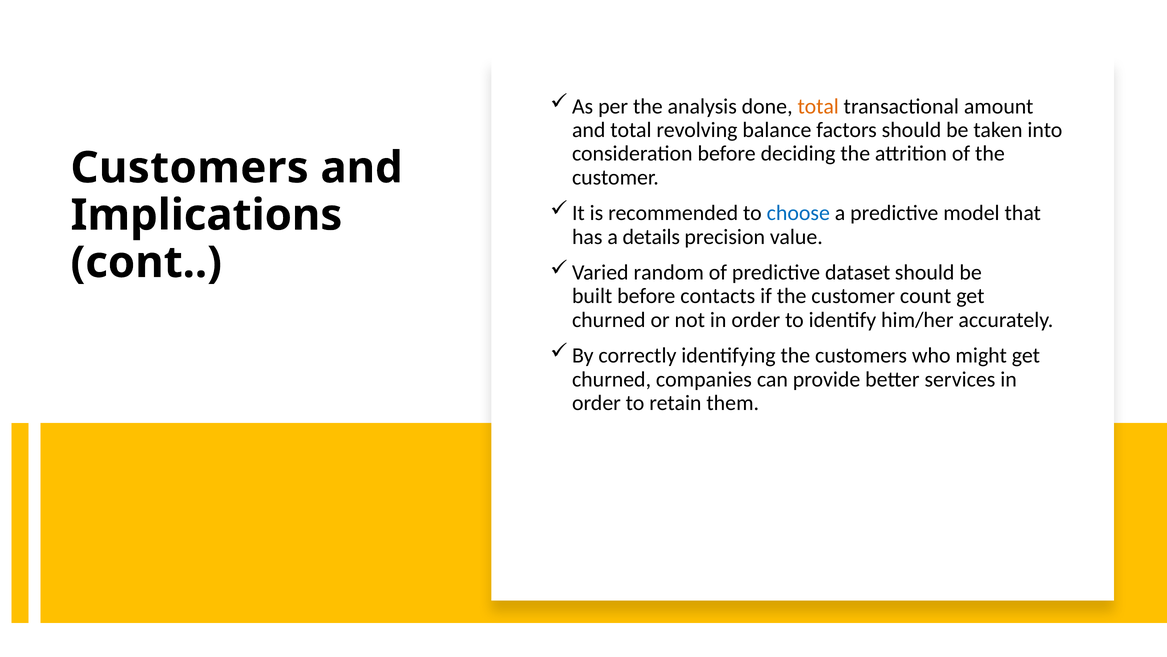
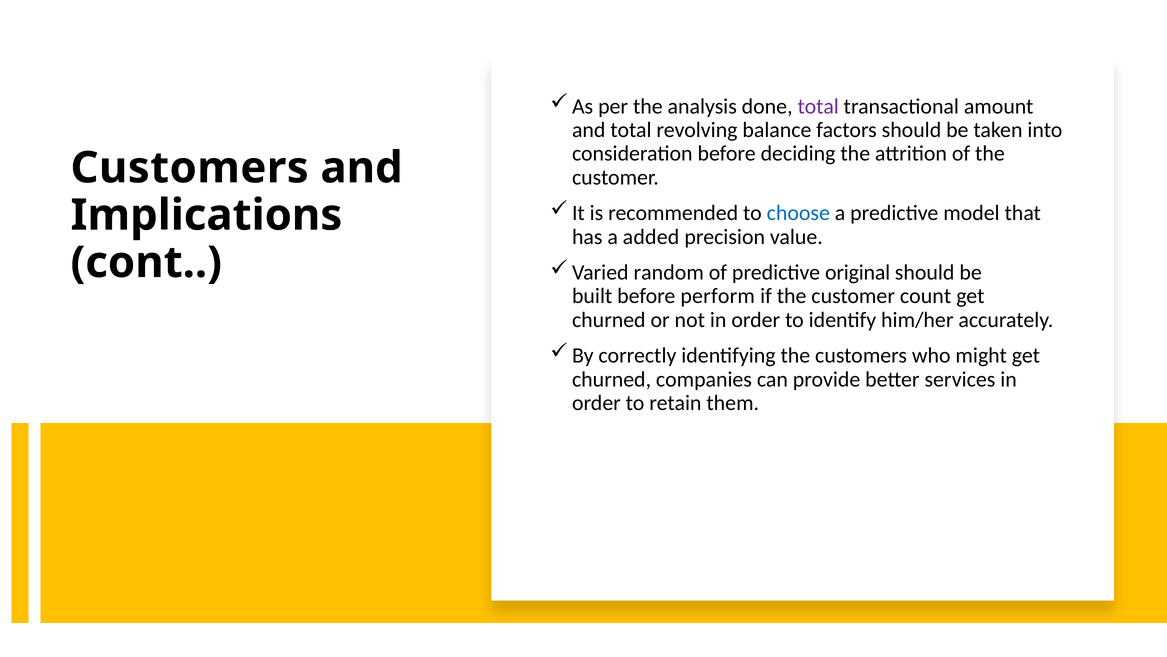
total at (818, 106) colour: orange -> purple
details: details -> added
dataset: dataset -> original
contacts: contacts -> perform
